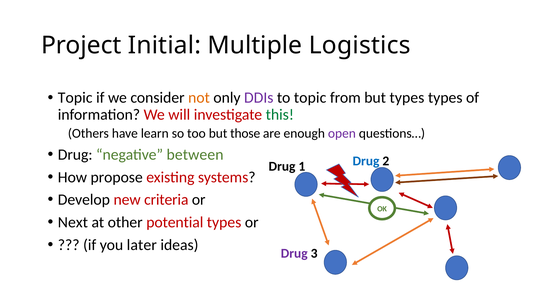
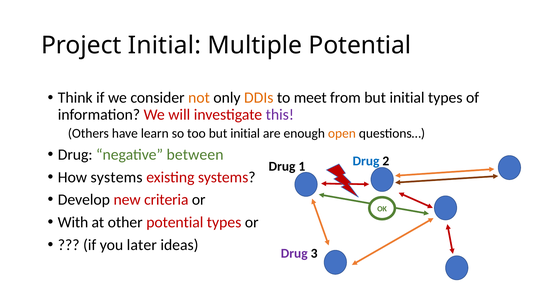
Multiple Logistics: Logistics -> Potential
Topic at (75, 98): Topic -> Think
DDIs colour: purple -> orange
to topic: topic -> meet
from but types: types -> initial
this colour: green -> purple
too but those: those -> initial
open colour: purple -> orange
How propose: propose -> systems
Next: Next -> With
